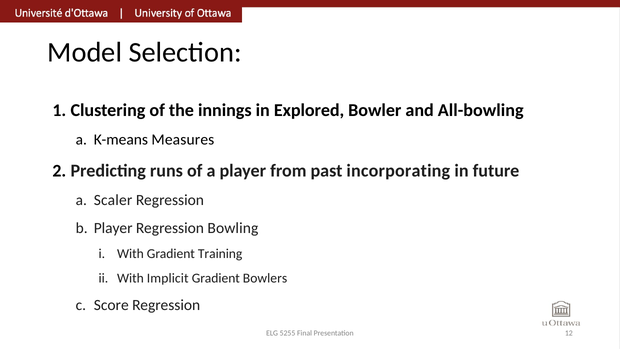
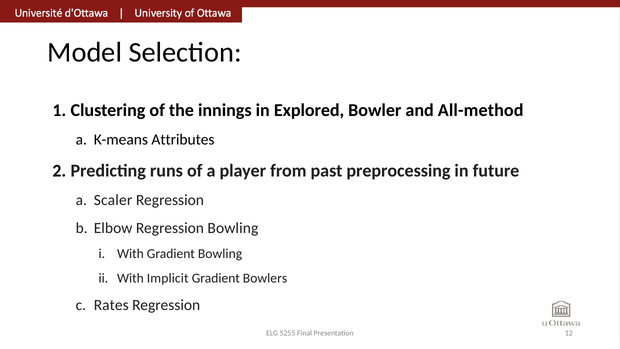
All-bowling: All-bowling -> All-method
Measures: Measures -> Attributes
incorporating: incorporating -> preprocessing
Player at (113, 228): Player -> Elbow
Gradient Training: Training -> Bowling
Score: Score -> Rates
